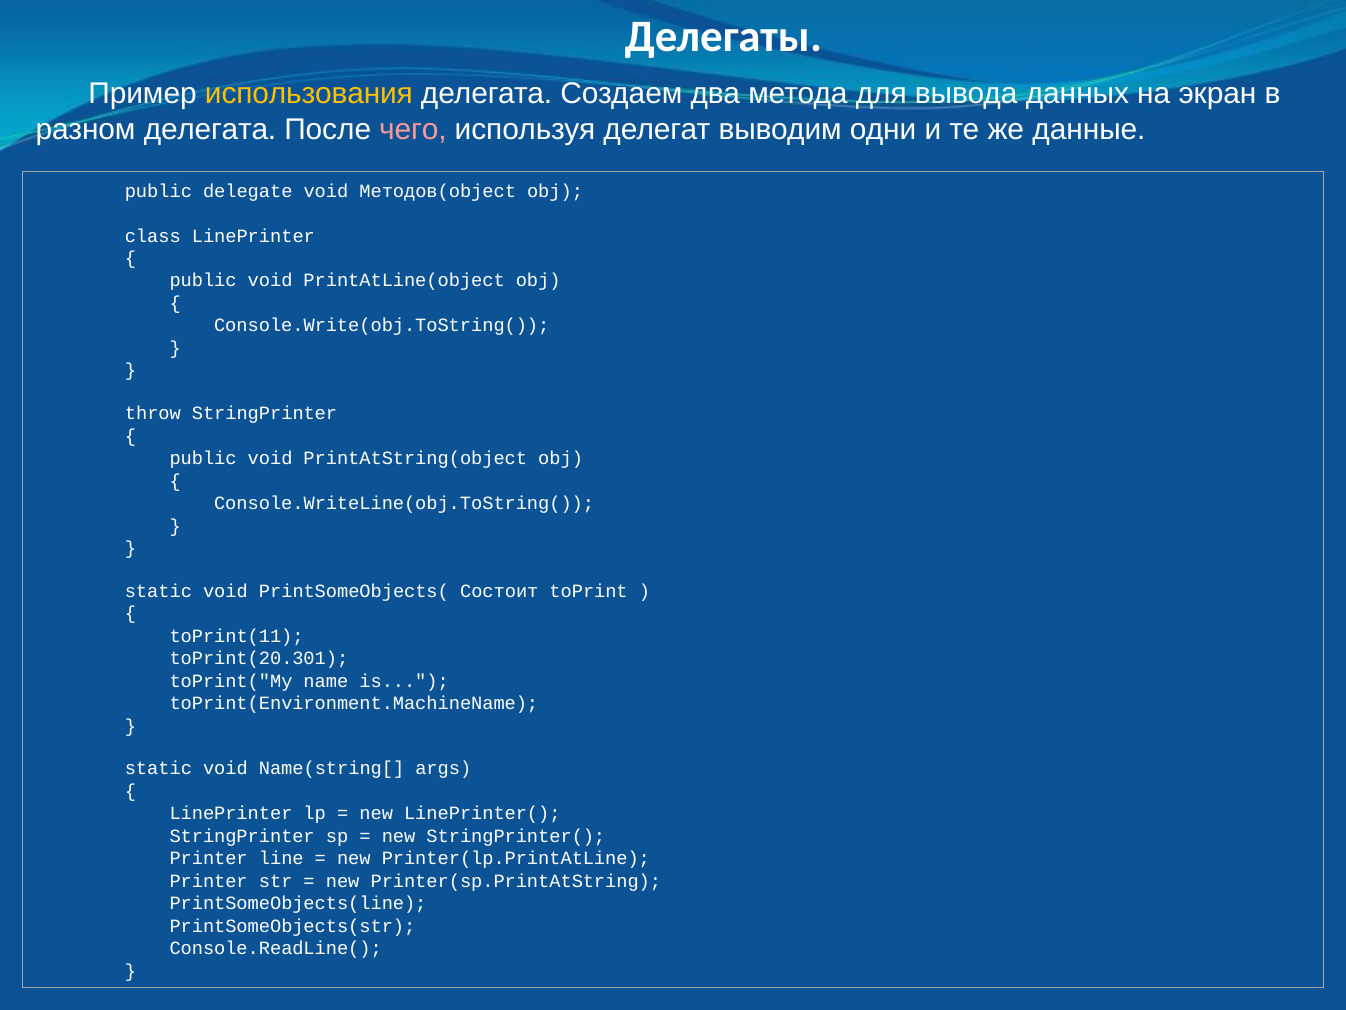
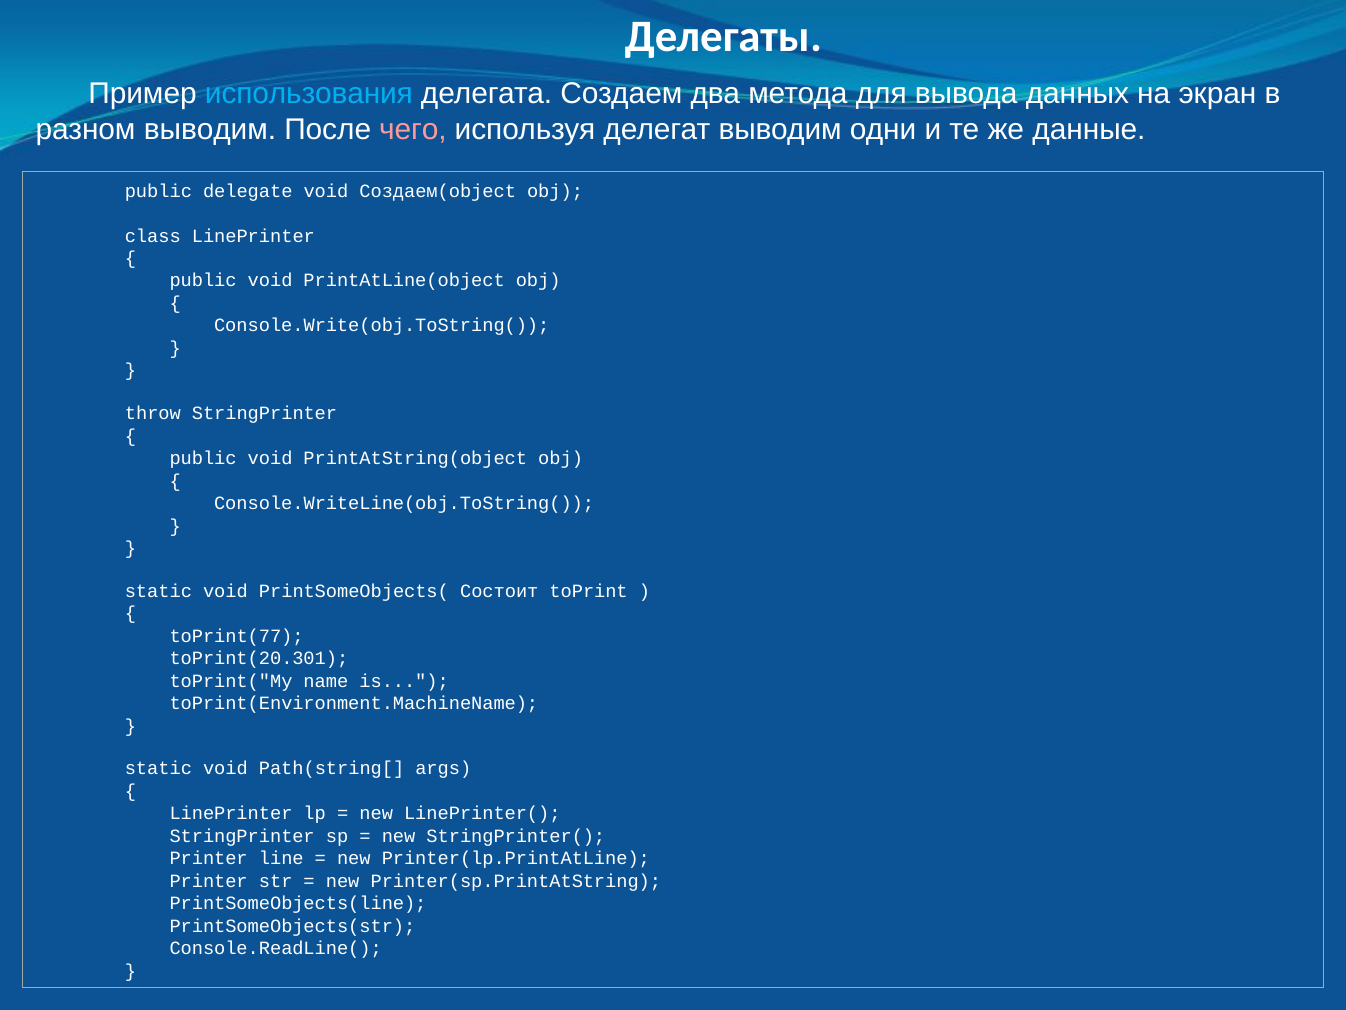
использования colour: yellow -> light blue
разном делегата: делегата -> выводим
Методов(object: Методов(object -> Создаем(object
toPrint(11: toPrint(11 -> toPrint(77
Name(string[: Name(string[ -> Path(string[
